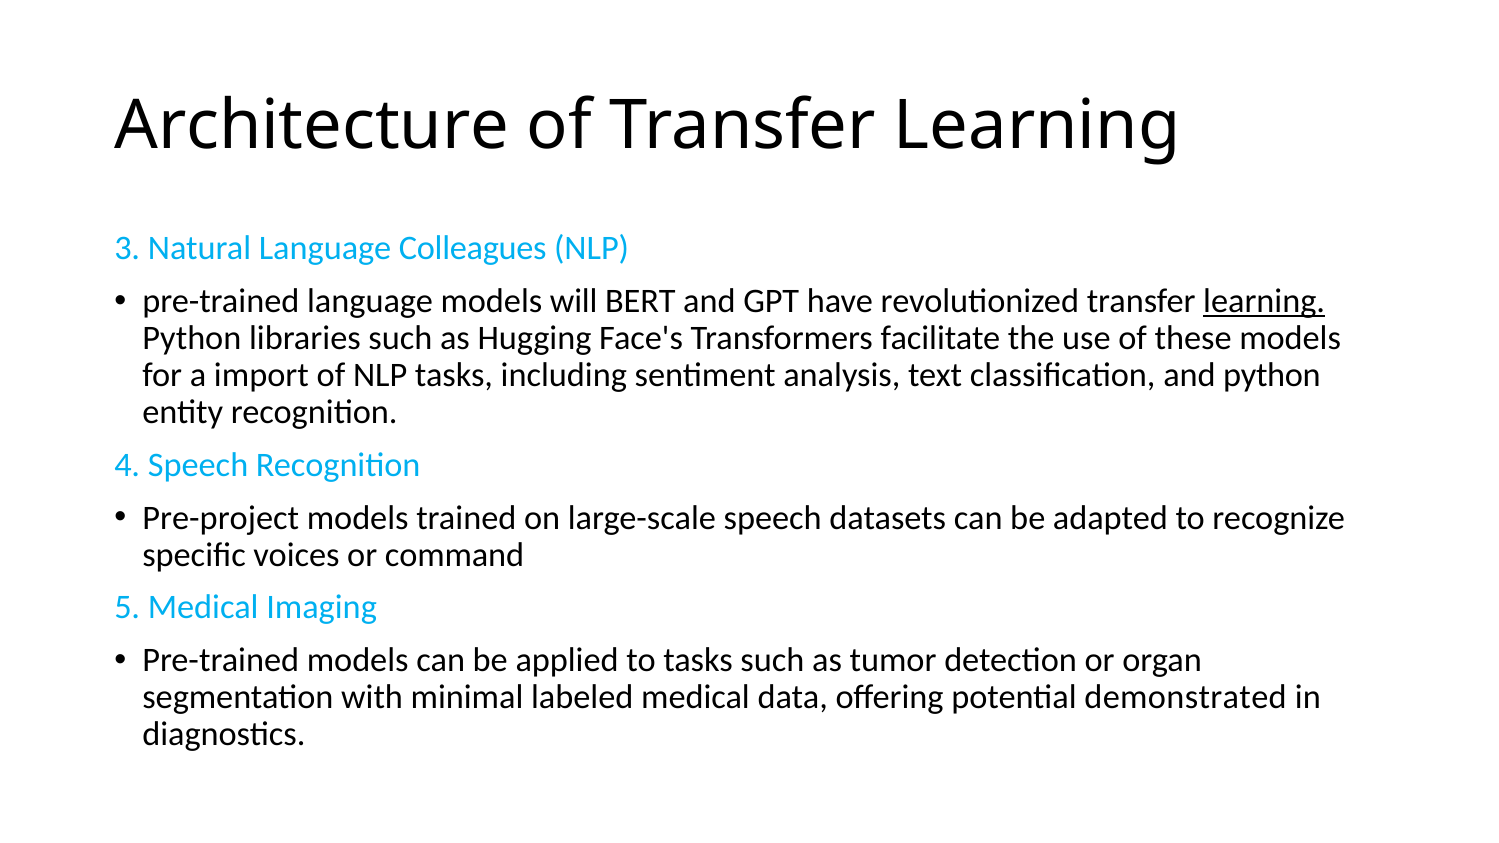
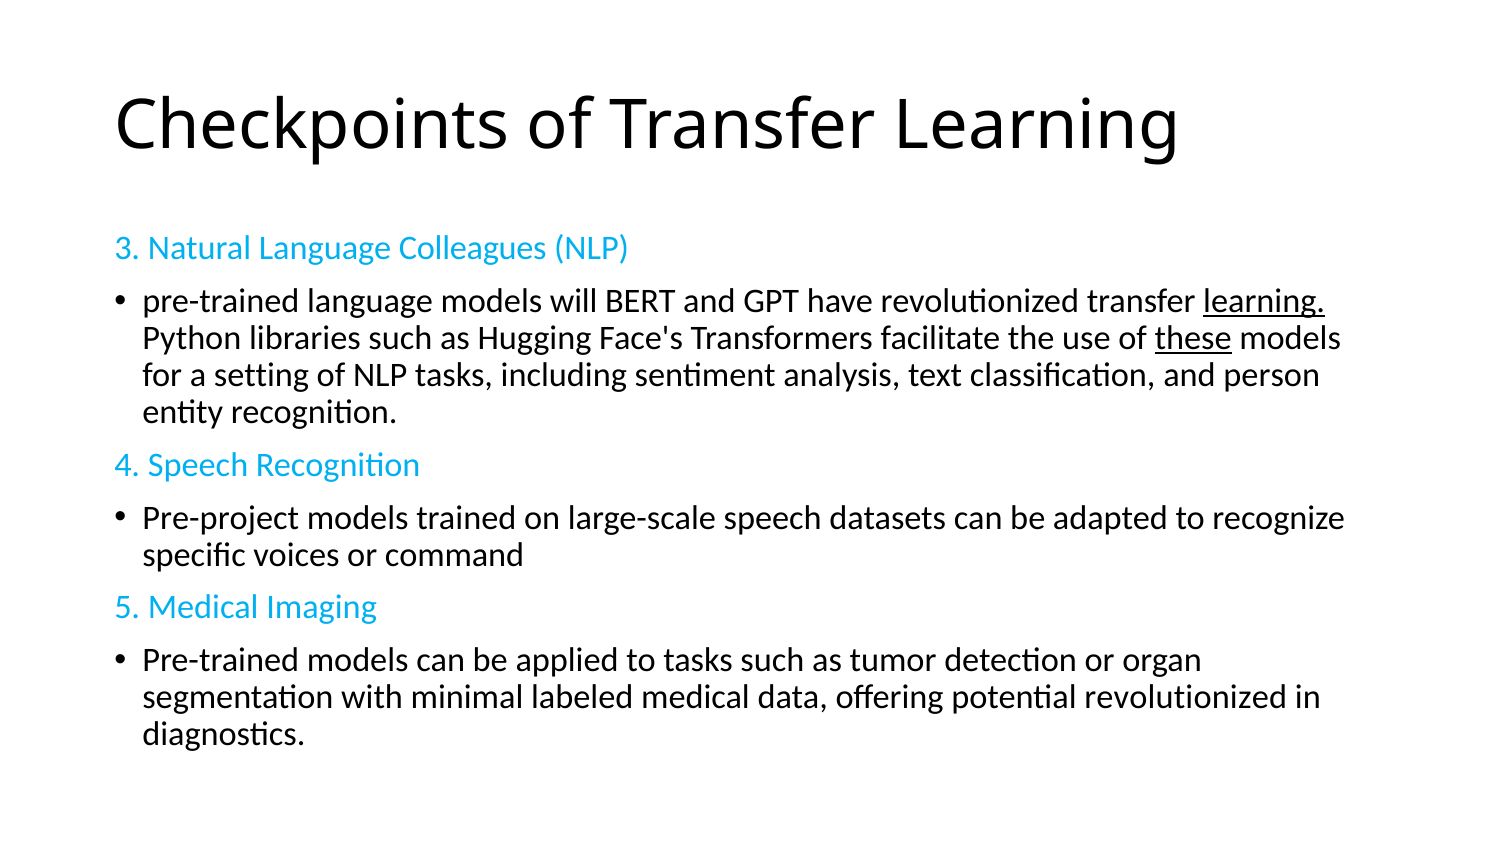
Architecture: Architecture -> Checkpoints
these underline: none -> present
import: import -> setting
and python: python -> person
potential demonstrated: demonstrated -> revolutionized
